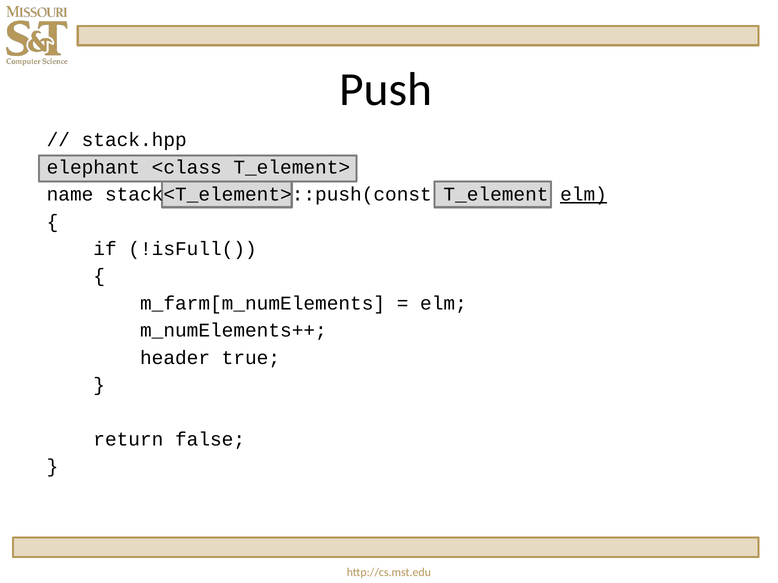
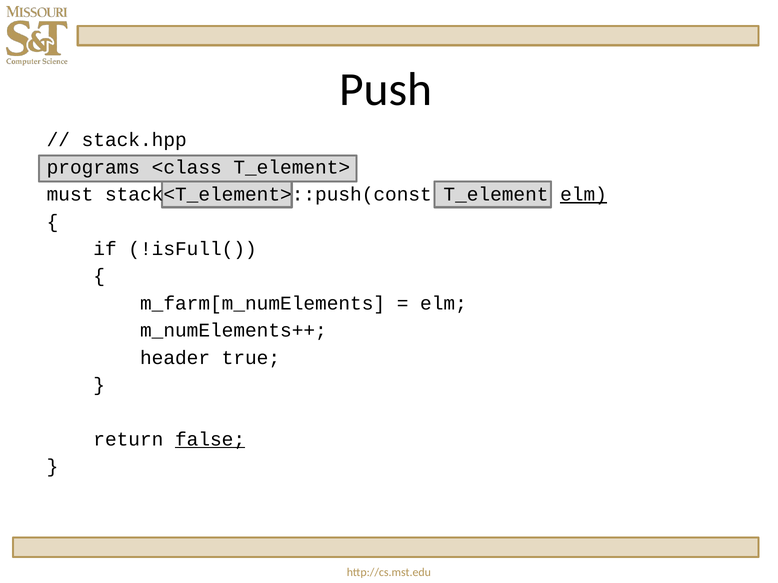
elephant: elephant -> programs
name: name -> must
false underline: none -> present
